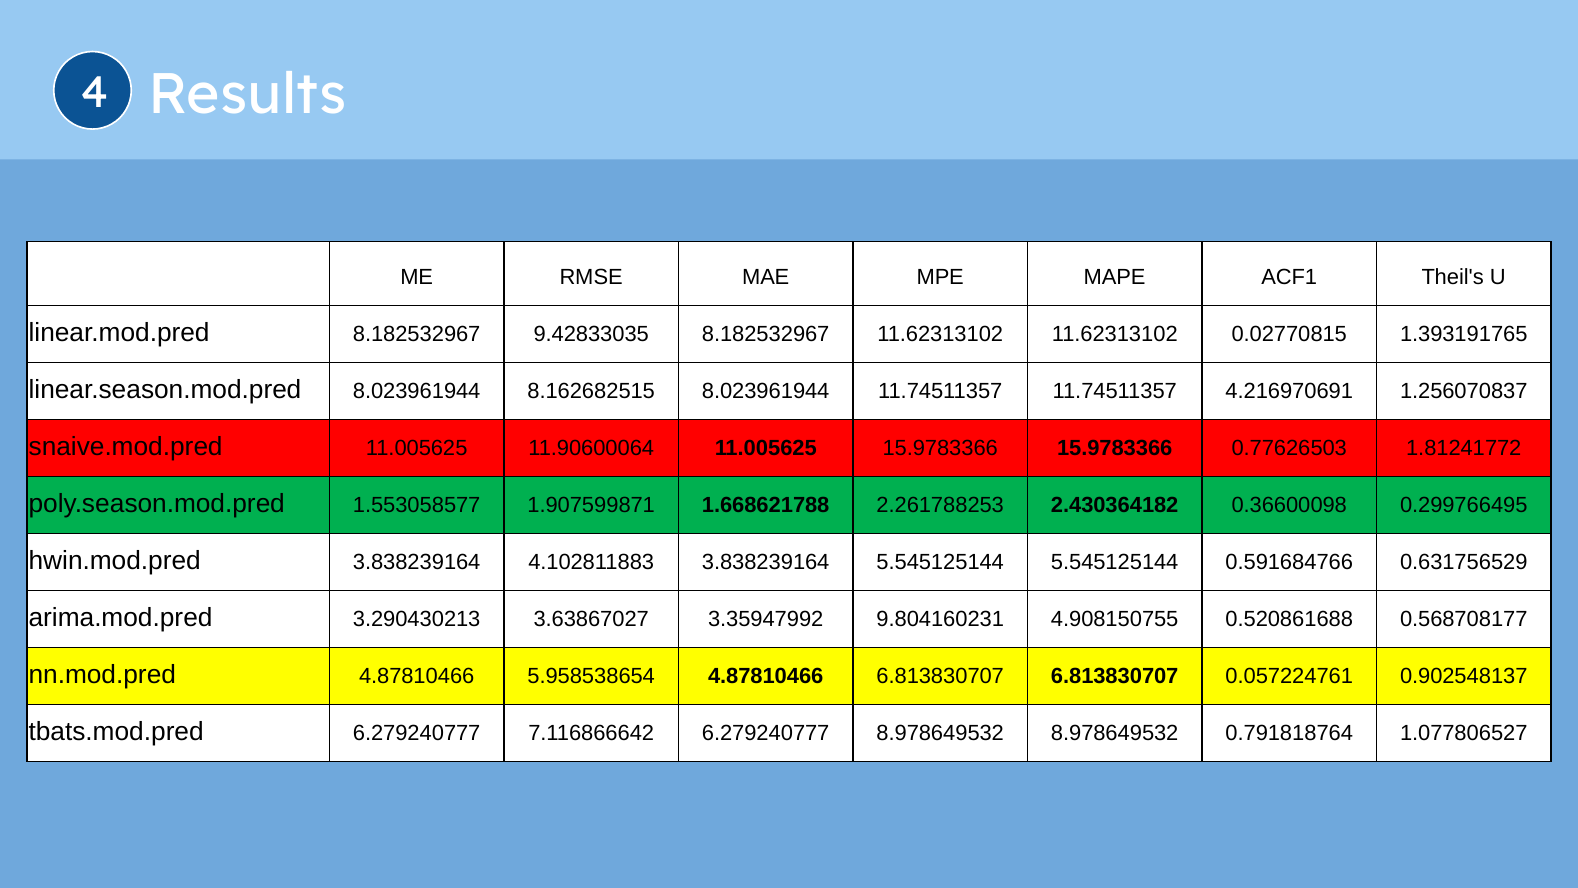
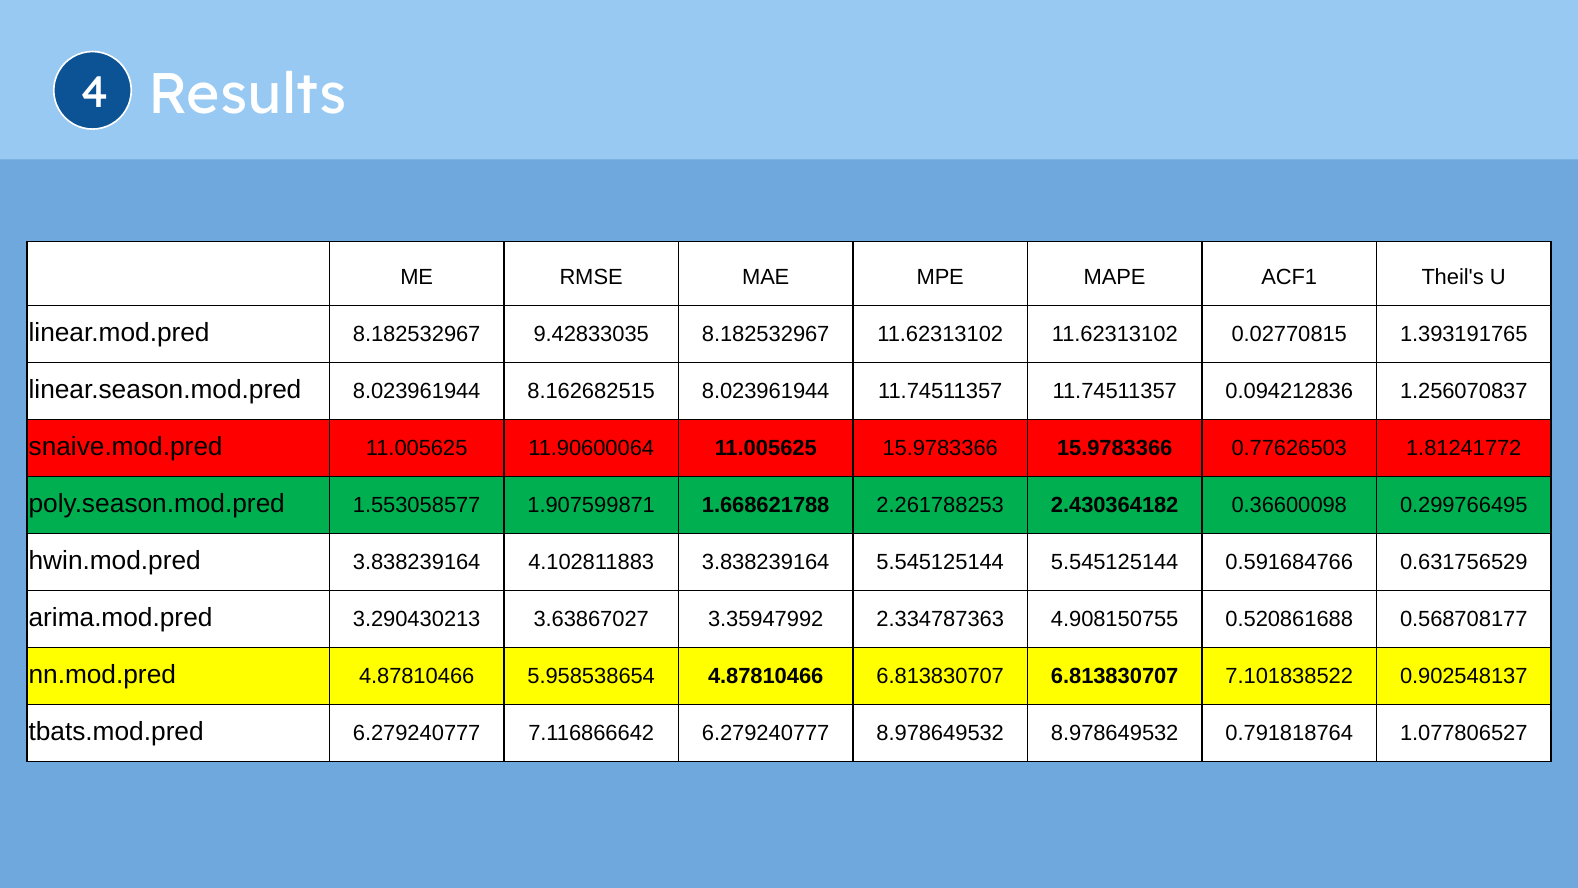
4.216970691: 4.216970691 -> 0.094212836
9.804160231: 9.804160231 -> 2.334787363
0.057224761: 0.057224761 -> 7.101838522
